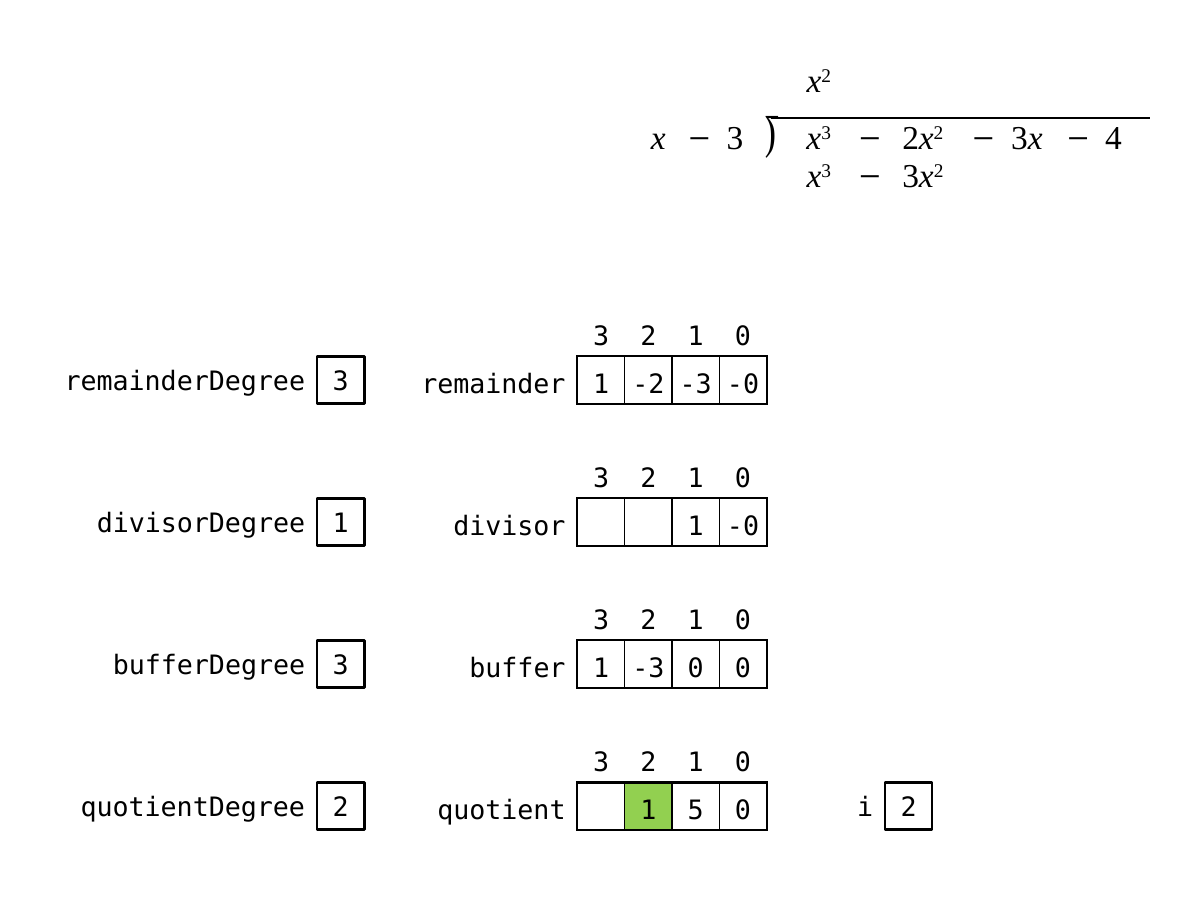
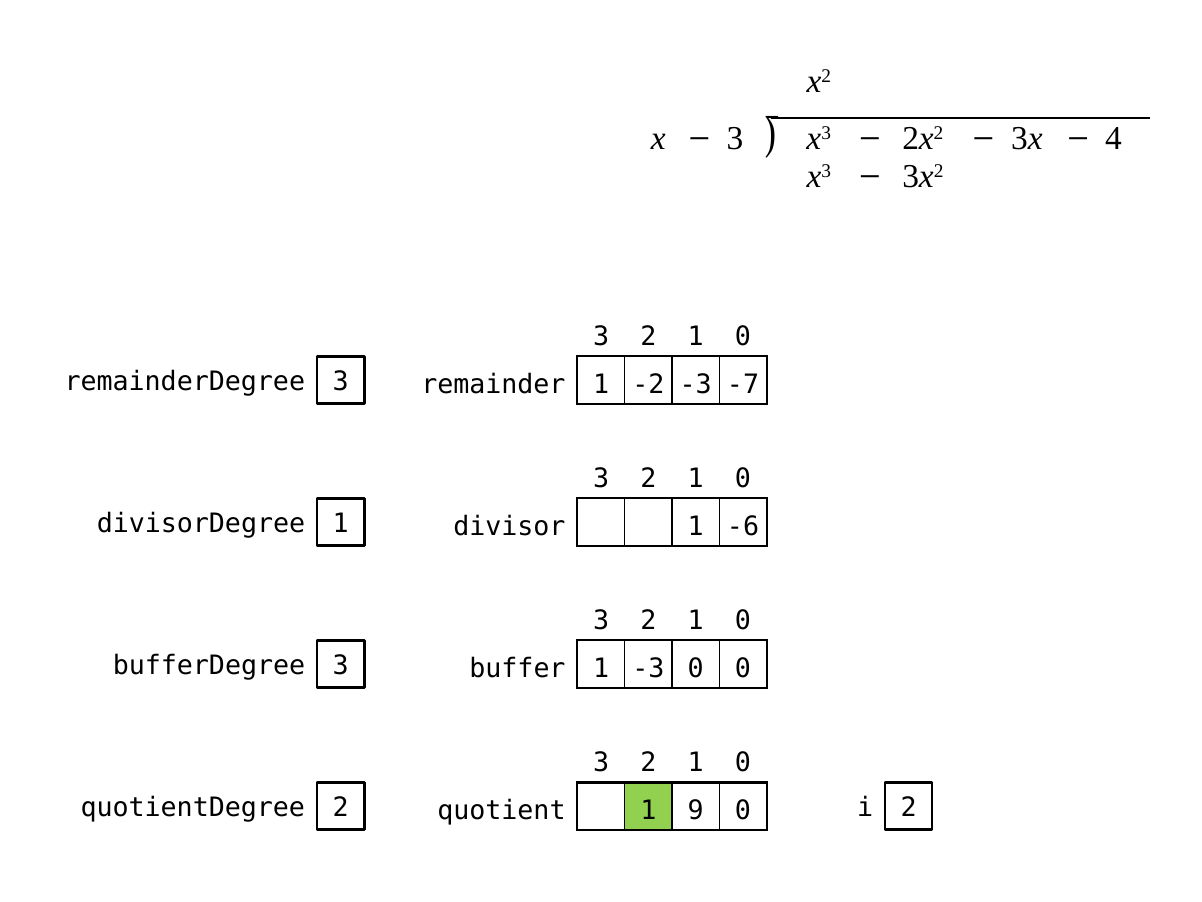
-3 -0: -0 -> -7
1 -0: -0 -> -6
5: 5 -> 9
